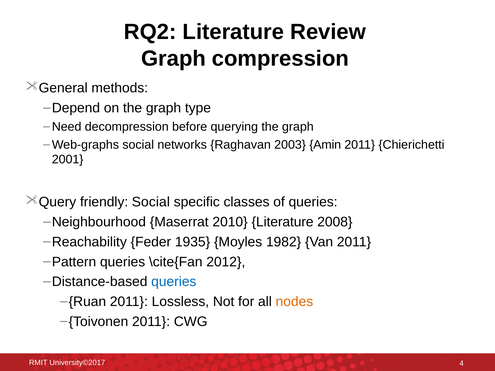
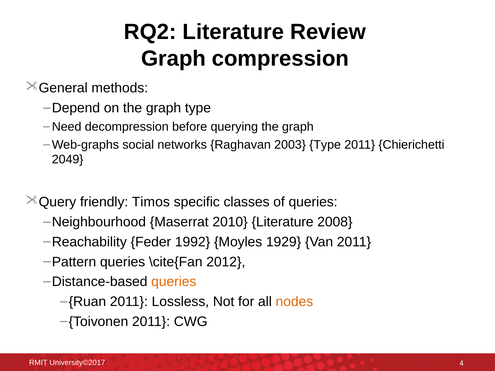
2003 Amin: Amin -> Type
2001: 2001 -> 2049
friendly Social: Social -> Timos
1935: 1935 -> 1992
1982: 1982 -> 1929
queries at (174, 282) colour: blue -> orange
